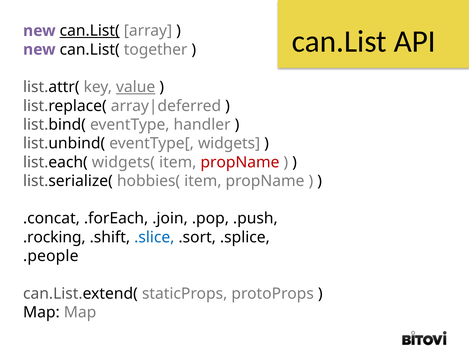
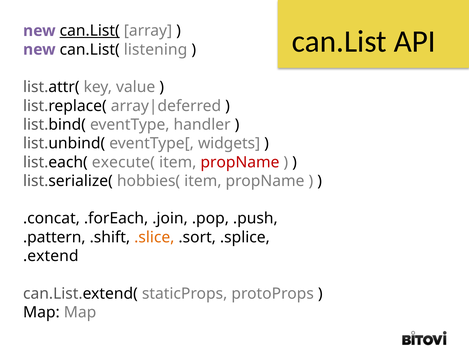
together: together -> listening
value underline: present -> none
widgets(: widgets( -> execute(
.rocking: .rocking -> .pattern
.slice colour: blue -> orange
.people: .people -> .extend
